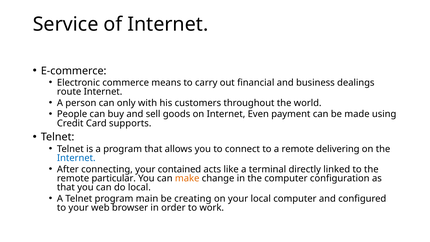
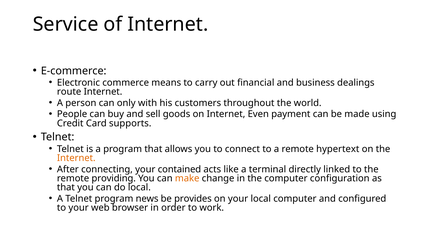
delivering: delivering -> hypertext
Internet at (76, 158) colour: blue -> orange
particular: particular -> providing
main: main -> news
creating: creating -> provides
